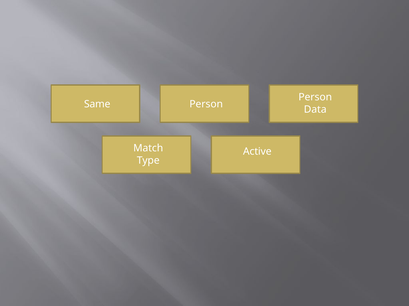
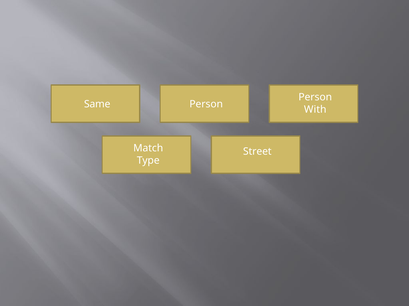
Data: Data -> With
Active: Active -> Street
